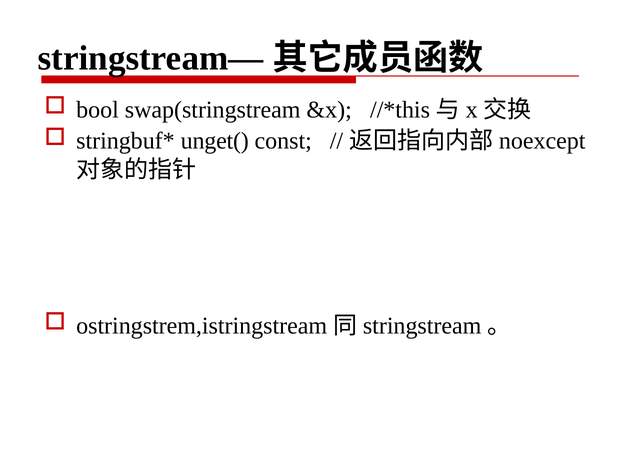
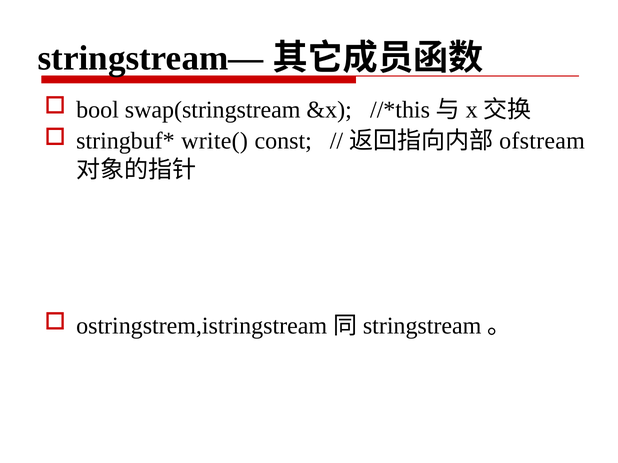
unget(: unget( -> write(
noexcept: noexcept -> ofstream
